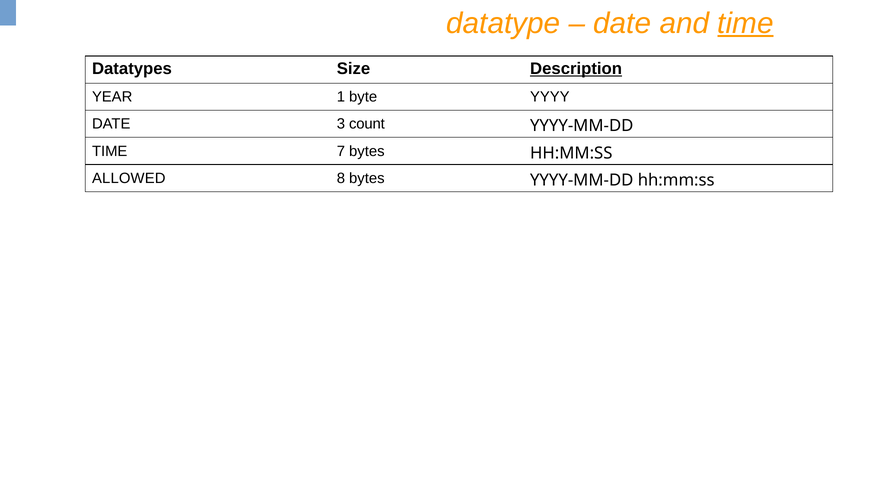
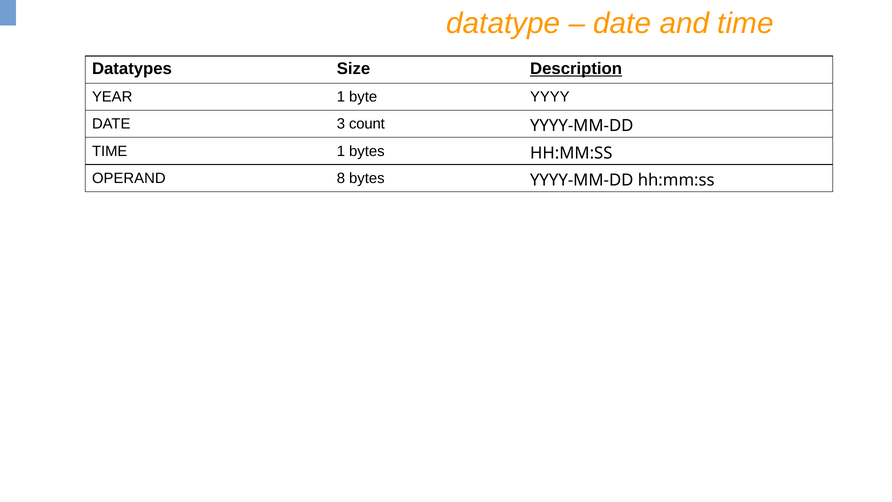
time at (746, 23) underline: present -> none
TIME 7: 7 -> 1
ALLOWED: ALLOWED -> OPERAND
